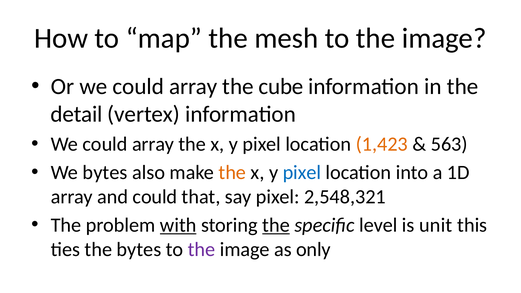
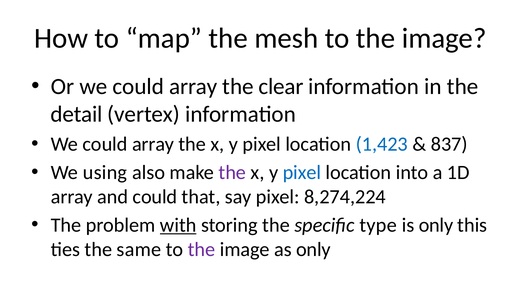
cube: cube -> clear
1,423 colour: orange -> blue
563: 563 -> 837
We bytes: bytes -> using
the at (232, 173) colour: orange -> purple
2,548,321: 2,548,321 -> 8,274,224
the at (276, 225) underline: present -> none
level: level -> type
is unit: unit -> only
the bytes: bytes -> same
